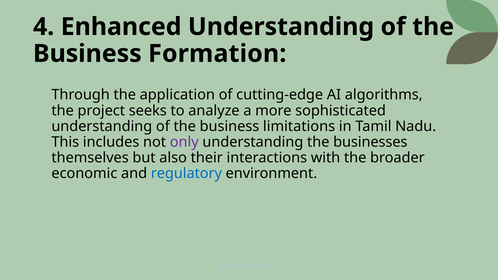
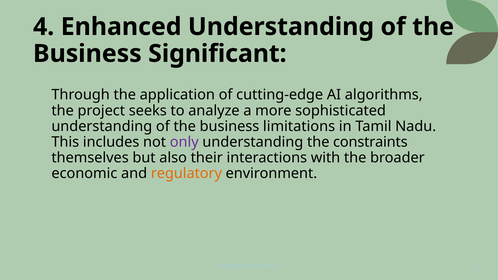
Formation: Formation -> Significant
businesses: businesses -> constraints
regulatory colour: blue -> orange
